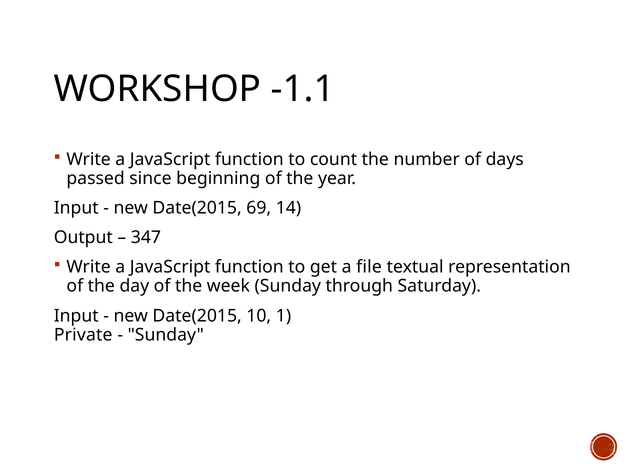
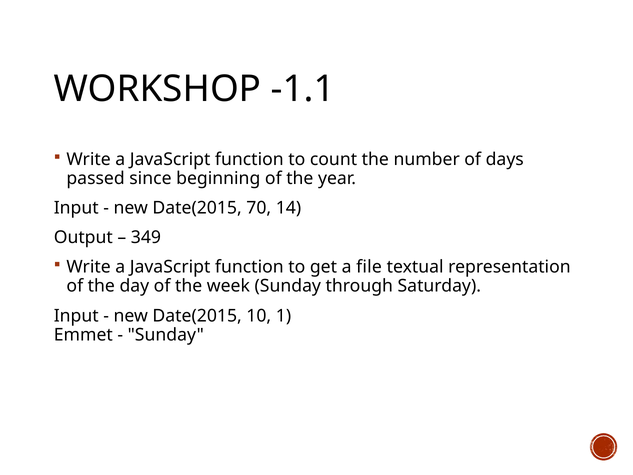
69: 69 -> 70
347: 347 -> 349
Private: Private -> Emmet
